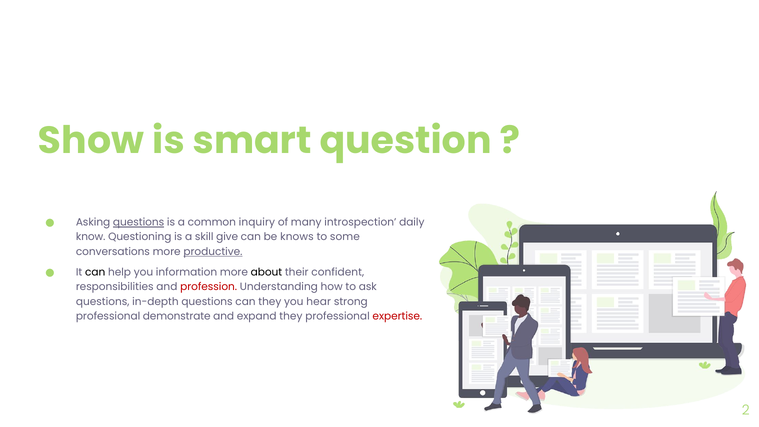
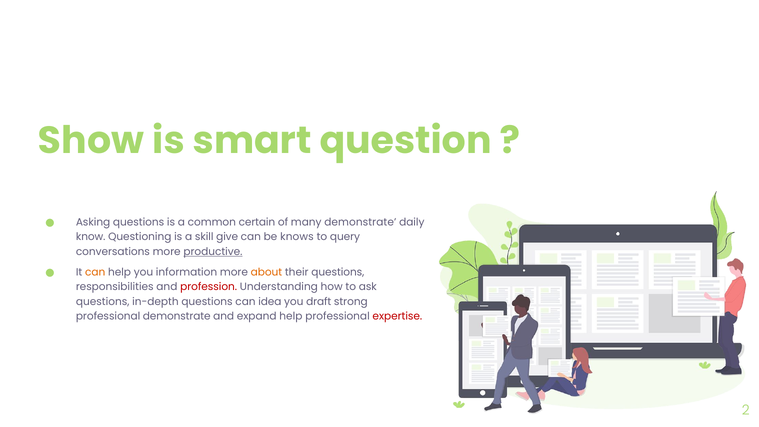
questions at (139, 222) underline: present -> none
inquiry: inquiry -> certain
many introspection: introspection -> demonstrate
some: some -> query
can at (95, 272) colour: black -> orange
about colour: black -> orange
their confident: confident -> questions
can they: they -> idea
hear: hear -> draft
expand they: they -> help
